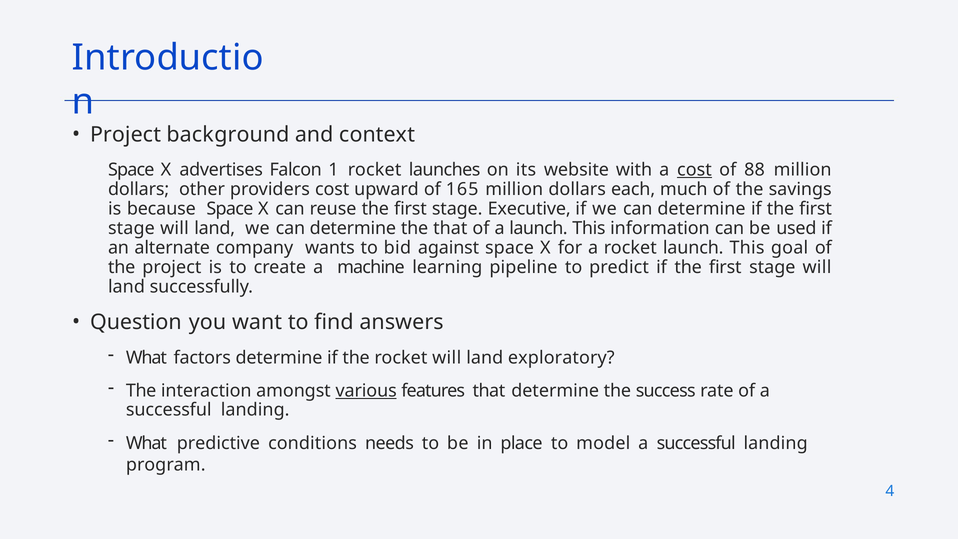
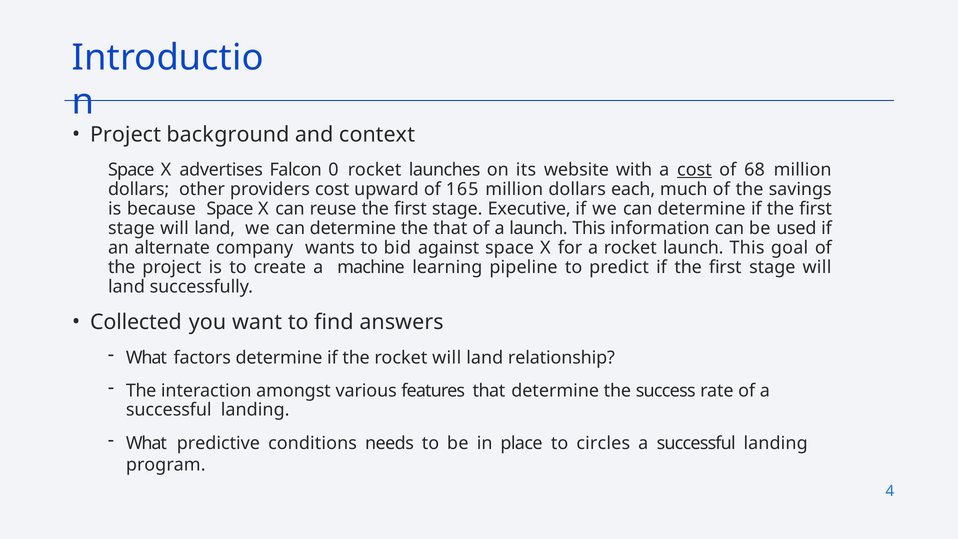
1: 1 -> 0
88: 88 -> 68
Question: Question -> Collected
exploratory: exploratory -> relationship
various underline: present -> none
model: model -> circles
